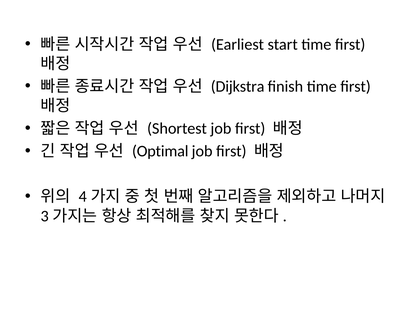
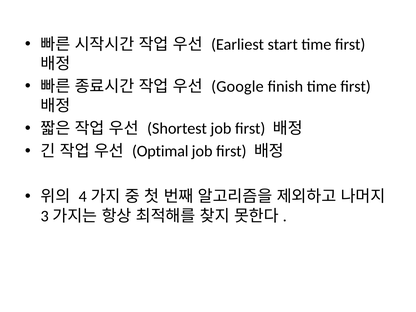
Dijkstra: Dijkstra -> Google
